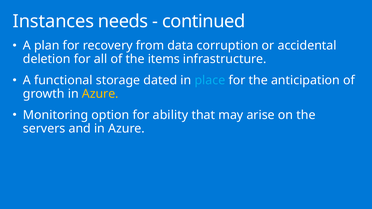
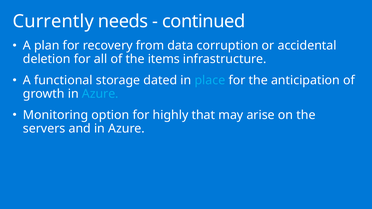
Instances: Instances -> Currently
Azure at (100, 94) colour: yellow -> light blue
ability: ability -> highly
